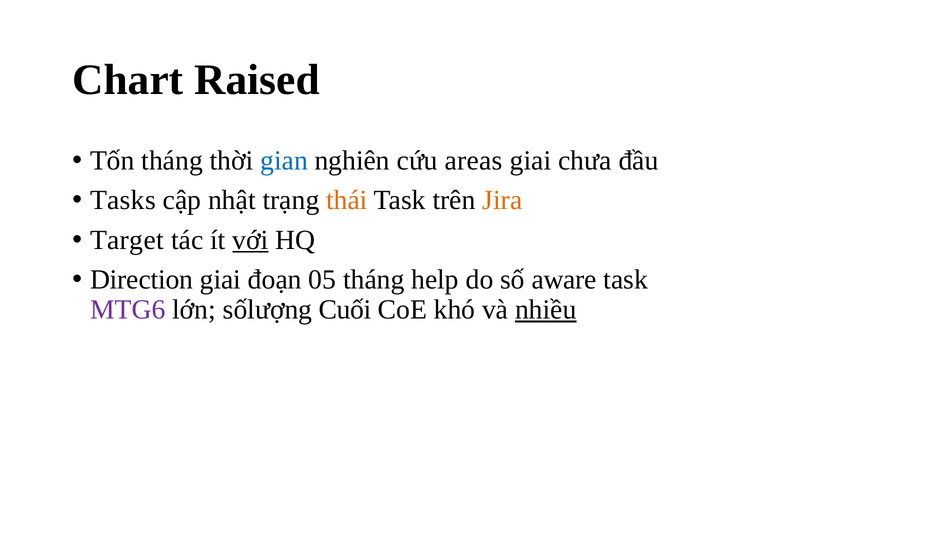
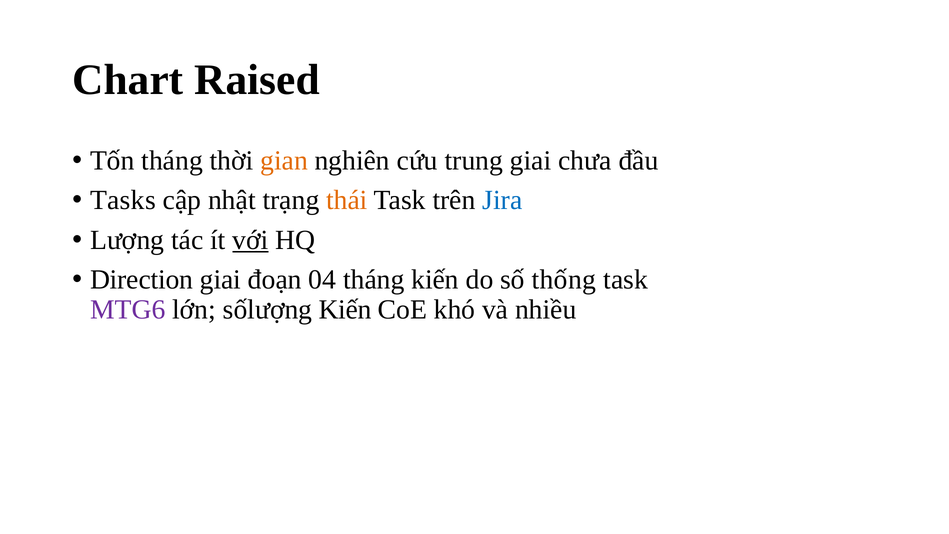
gian colour: blue -> orange
areas: areas -> trung
Jira colour: orange -> blue
Target: Target -> Lượng
05: 05 -> 04
tháng help: help -> kiến
aware: aware -> thống
sốlượng Cuối: Cuối -> Kiến
nhiều underline: present -> none
